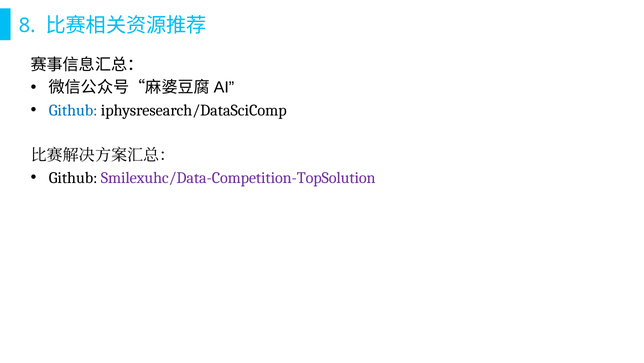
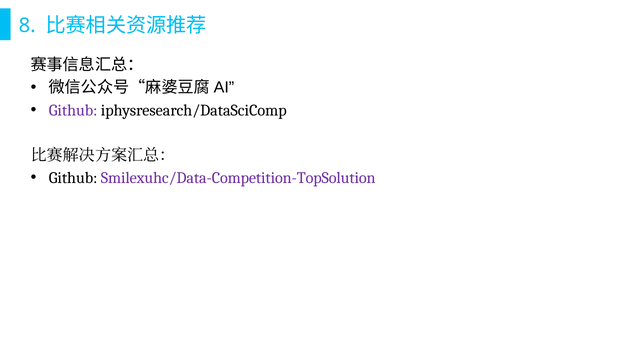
Github at (73, 110) colour: blue -> purple
